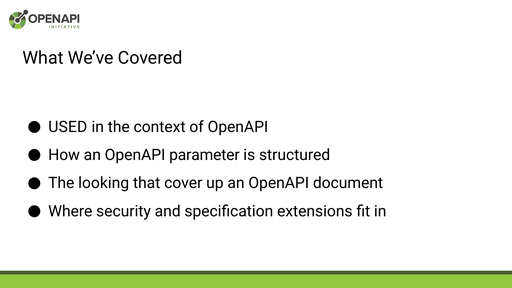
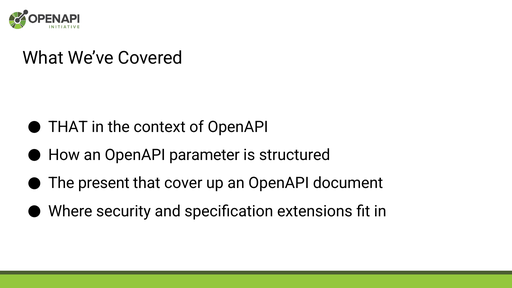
USED at (68, 127): USED -> THAT
looking: looking -> present
